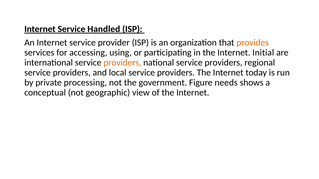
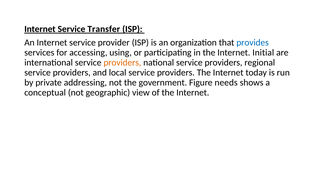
Handled: Handled -> Transfer
provides colour: orange -> blue
processing: processing -> addressing
